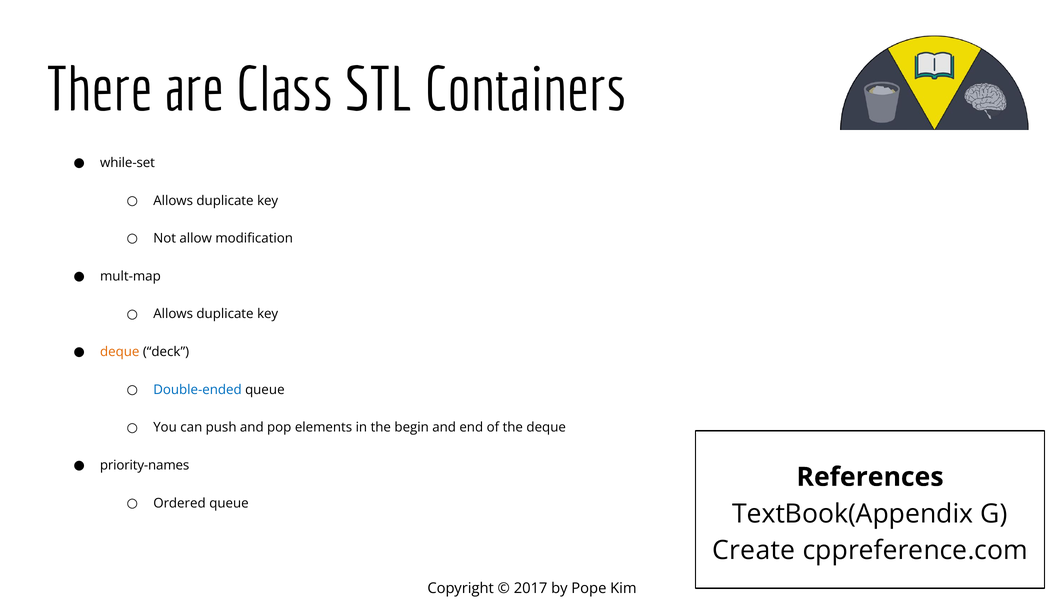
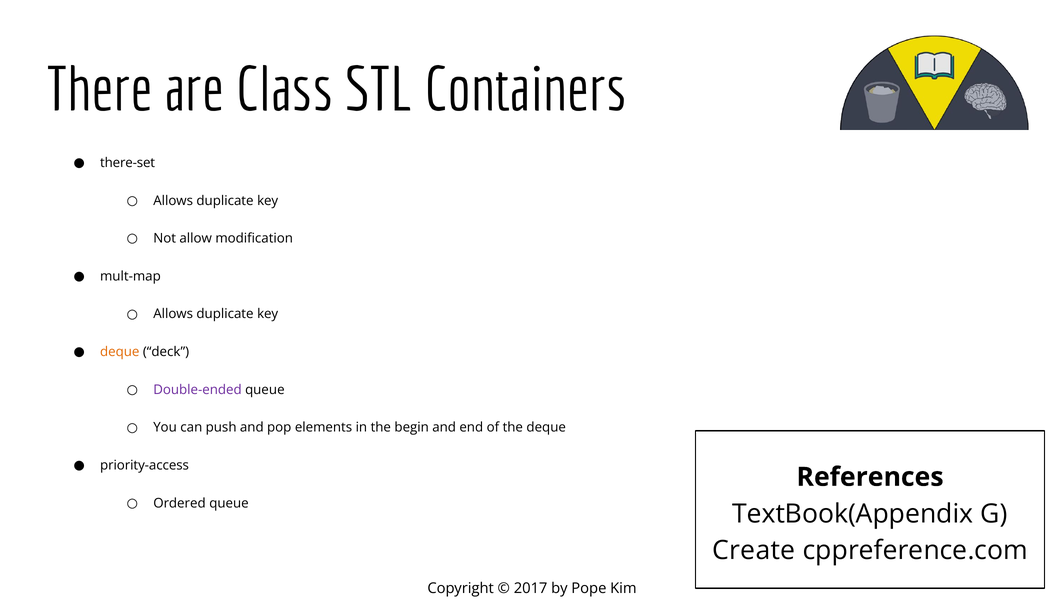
while-set: while-set -> there-set
Double-ended colour: blue -> purple
priority-names: priority-names -> priority-access
